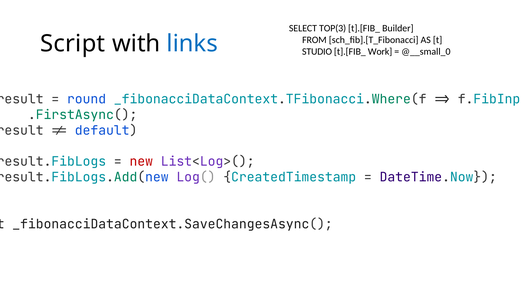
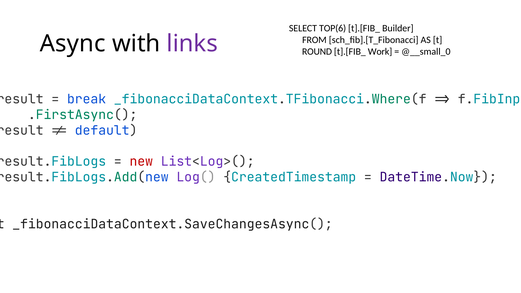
TOP(3: TOP(3 -> TOP(6
Script: Script -> Async
links colour: blue -> purple
STUDIO: STUDIO -> ROUND
round: round -> break
